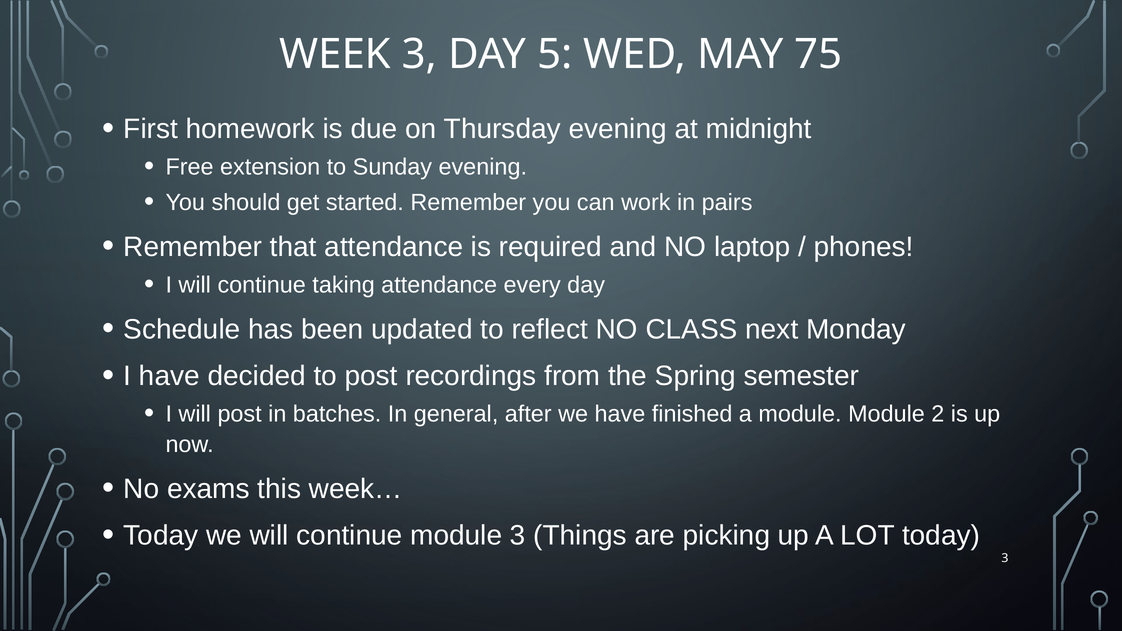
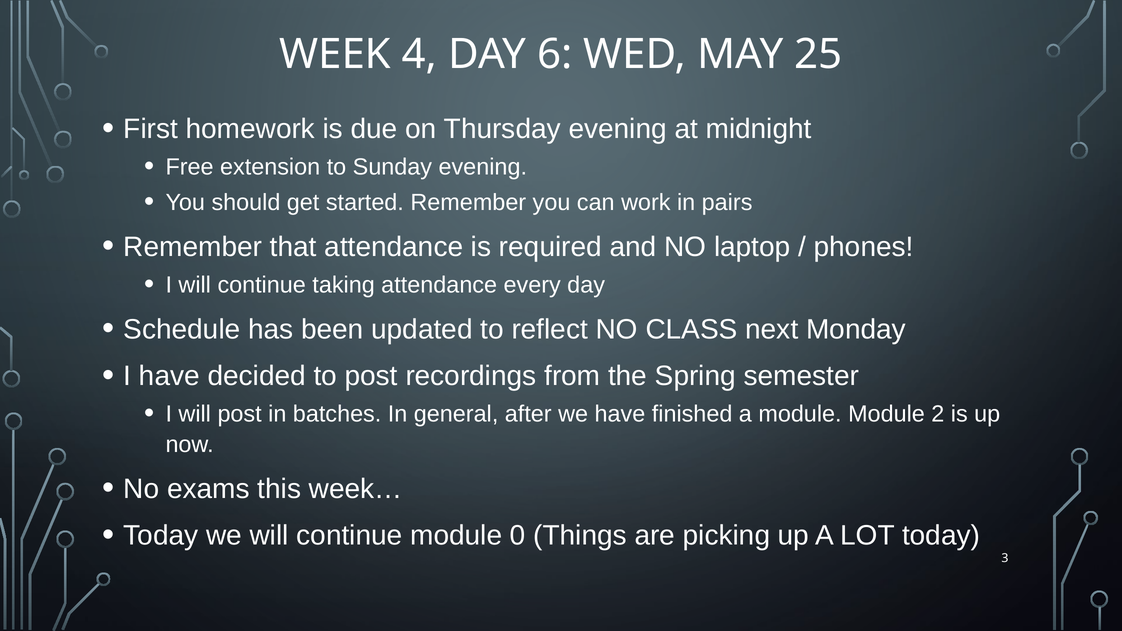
WEEK 3: 3 -> 4
5: 5 -> 6
75: 75 -> 25
module 3: 3 -> 0
